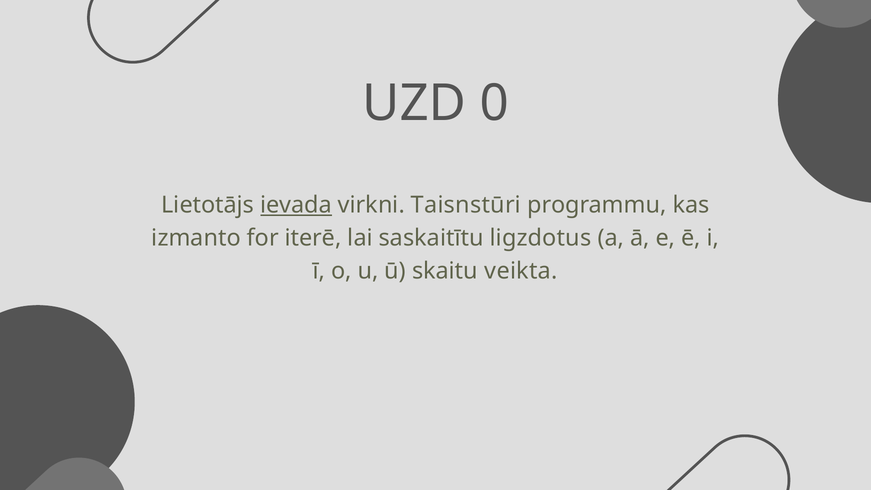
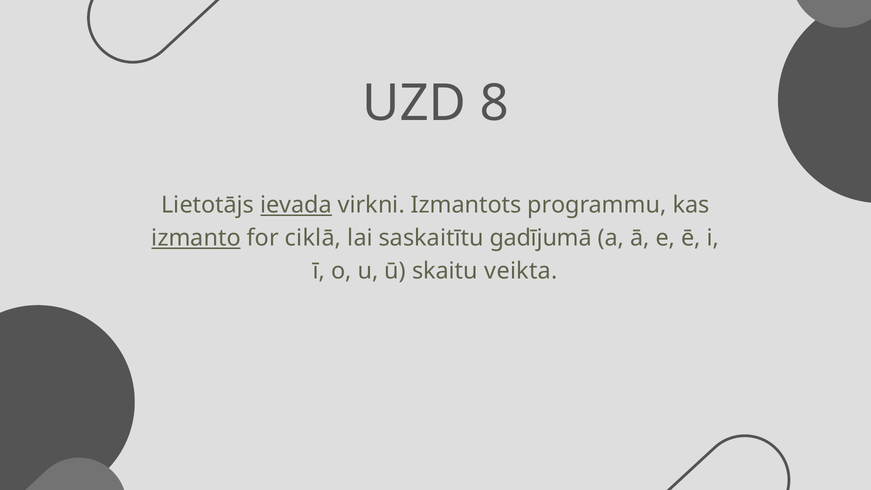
0: 0 -> 8
Taisnstūri: Taisnstūri -> Izmantots
izmanto underline: none -> present
iterē: iterē -> ciklā
ligzdotus: ligzdotus -> gadījumā
